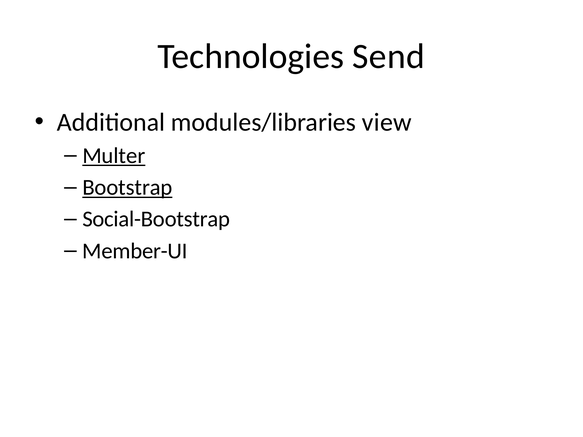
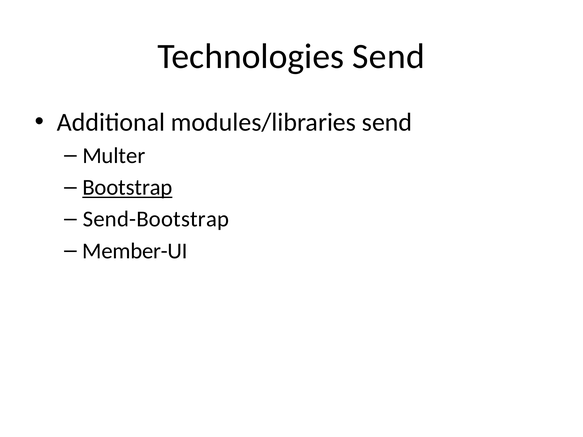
modules/libraries view: view -> send
Multer underline: present -> none
Social-Bootstrap: Social-Bootstrap -> Send-Bootstrap
